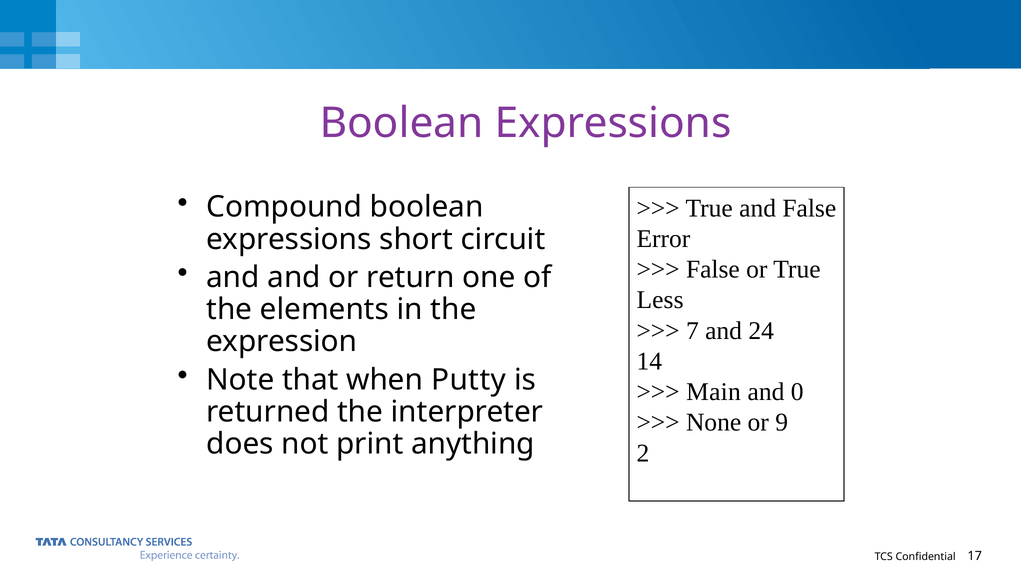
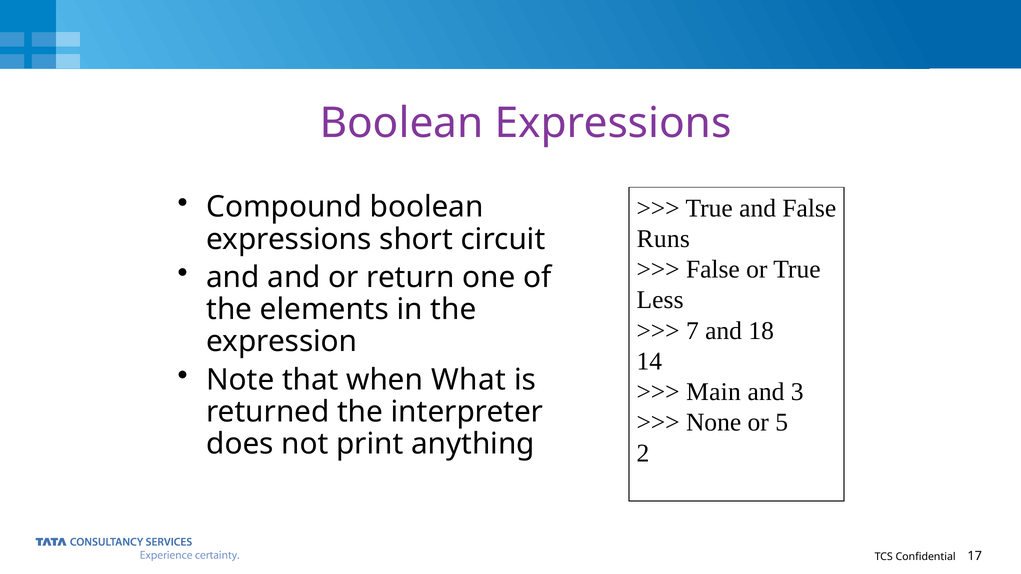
Error: Error -> Runs
24: 24 -> 18
Putty: Putty -> What
0: 0 -> 3
9: 9 -> 5
